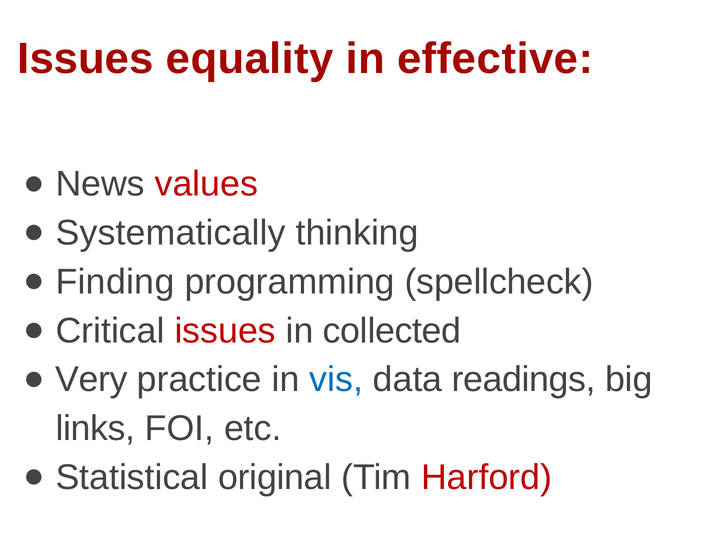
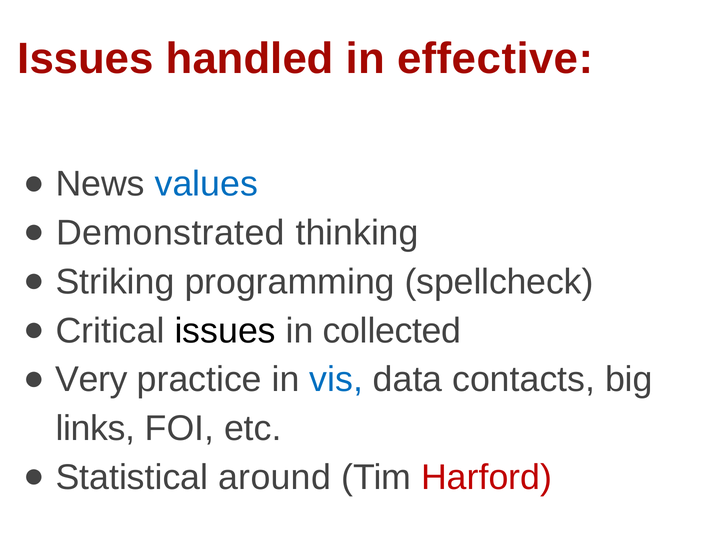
equality: equality -> handled
values colour: red -> blue
Systematically: Systematically -> Demonstrated
Finding: Finding -> Striking
issues at (225, 331) colour: red -> black
readings: readings -> contacts
original: original -> around
